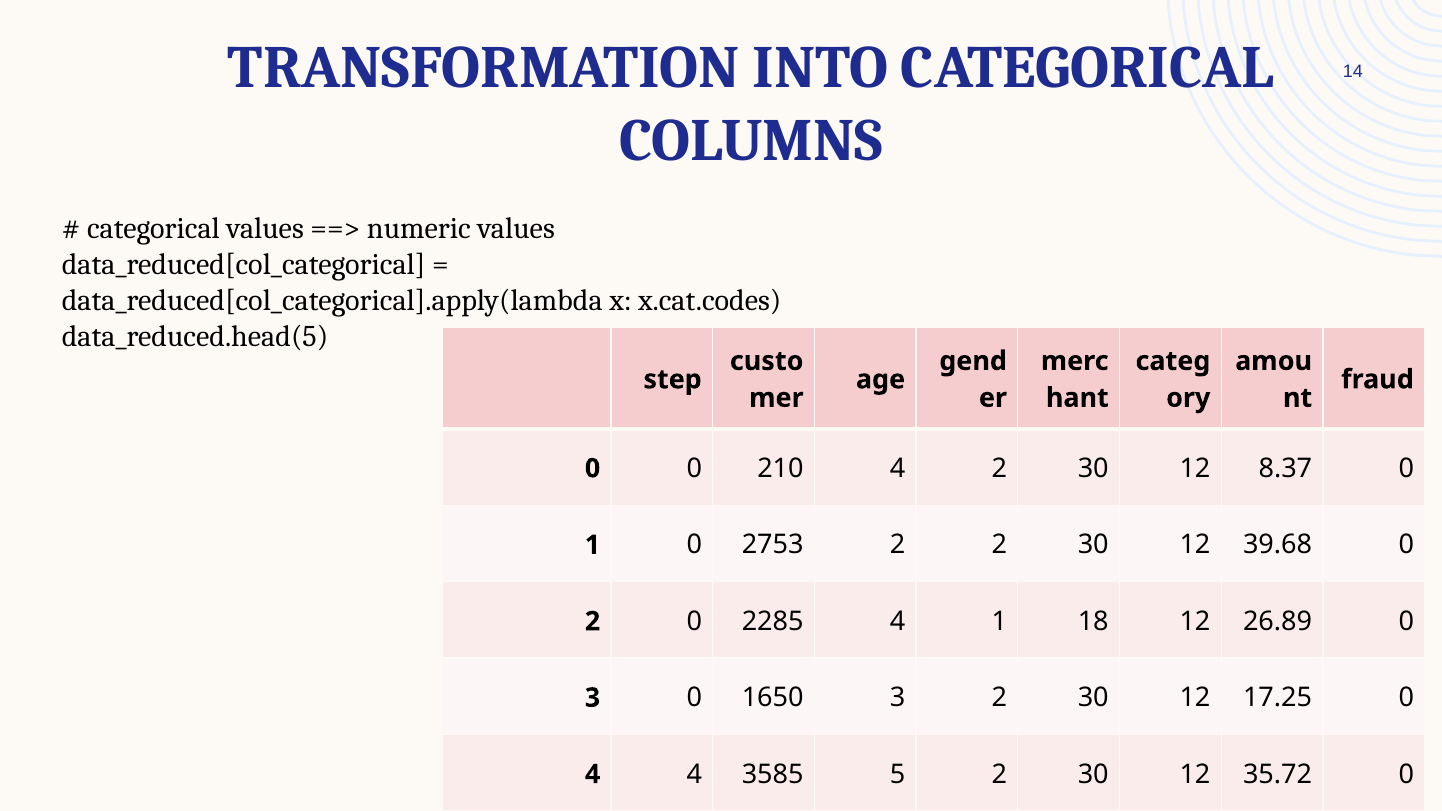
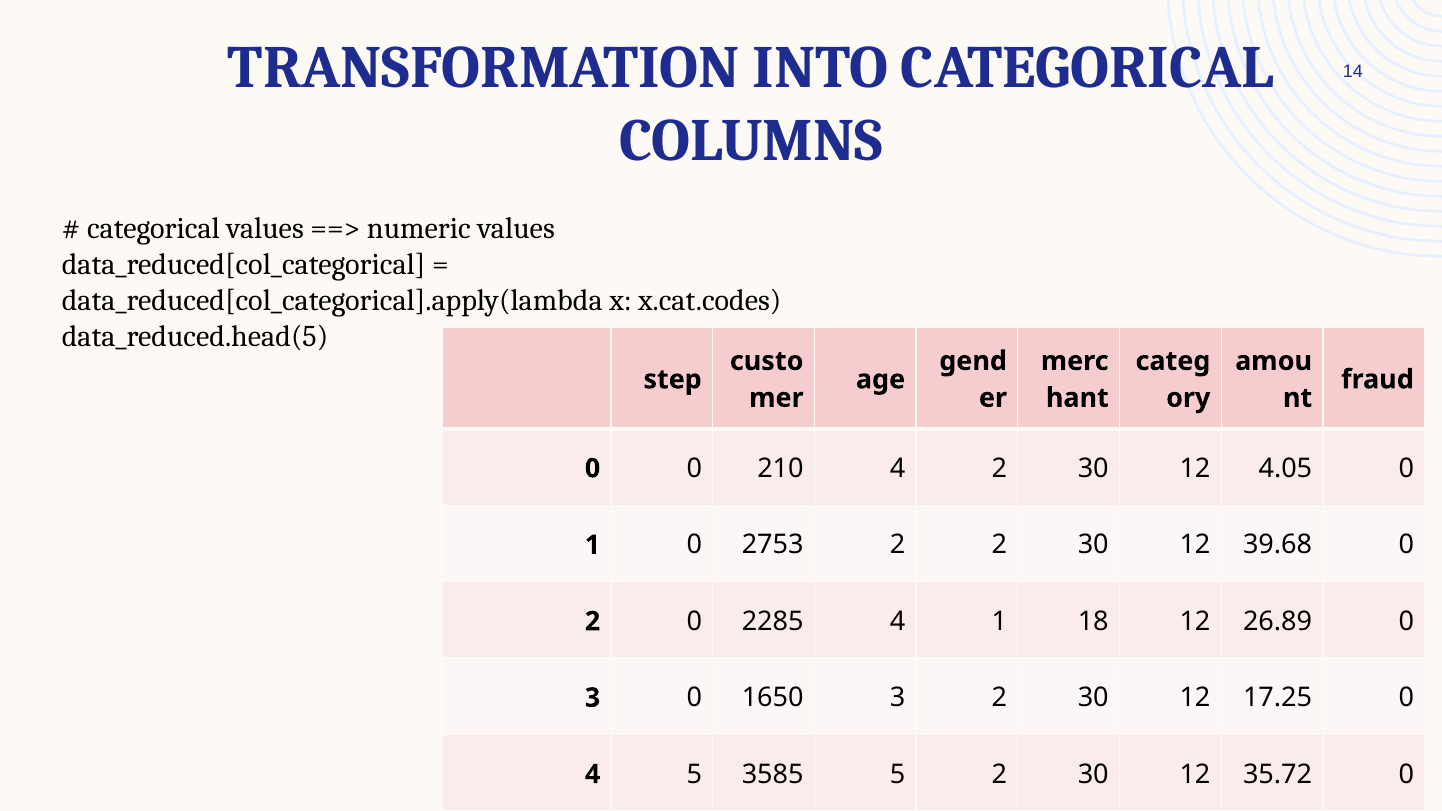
8.37: 8.37 -> 4.05
4 4: 4 -> 5
